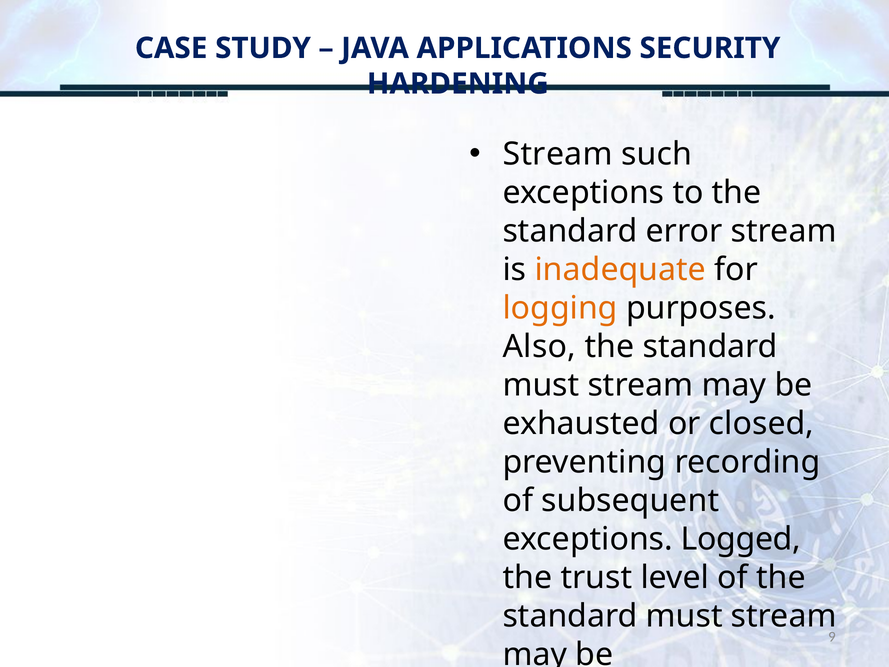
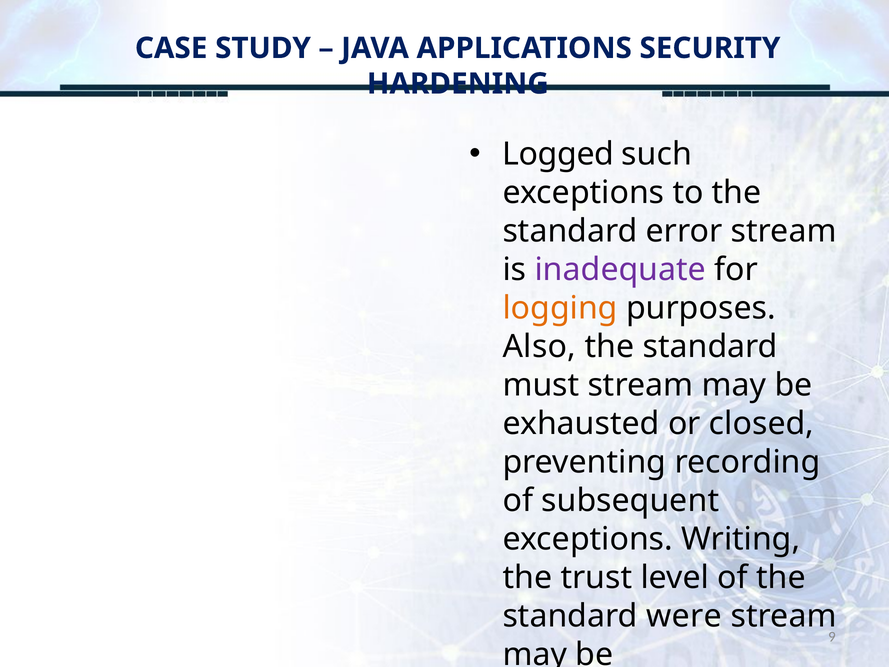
Stream at (558, 154): Stream -> Logged
inadequate colour: orange -> purple
Logged: Logged -> Writing
must at (684, 616): must -> were
